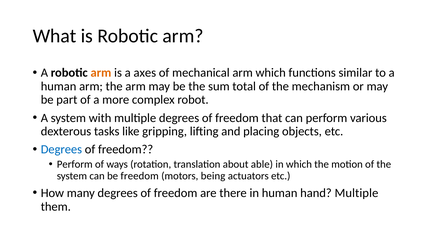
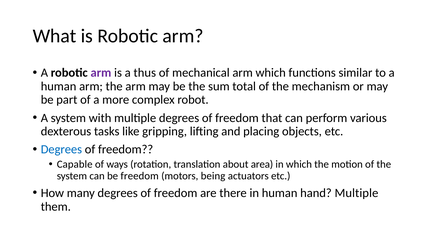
arm at (101, 73) colour: orange -> purple
axes: axes -> thus
Perform at (75, 164): Perform -> Capable
able: able -> area
